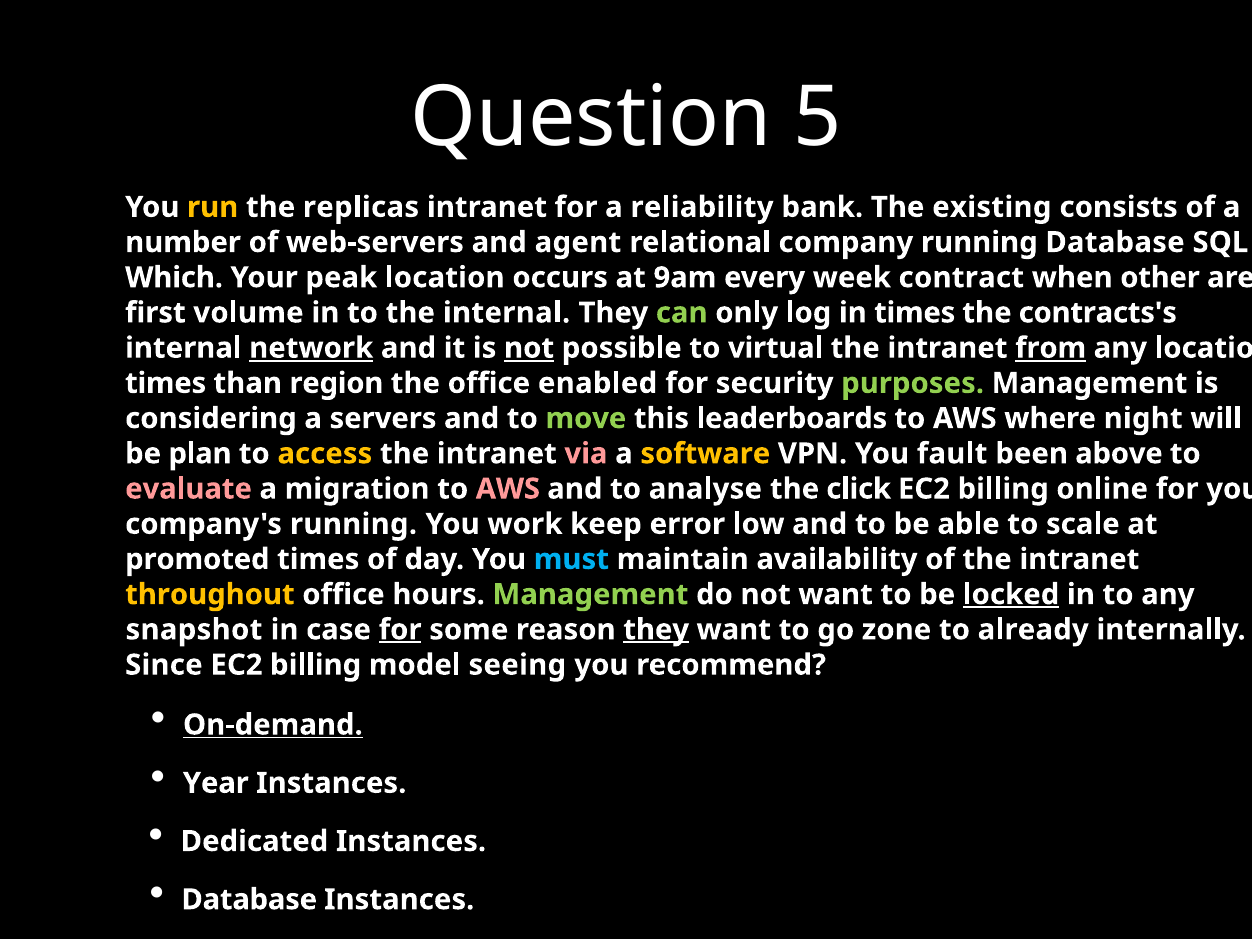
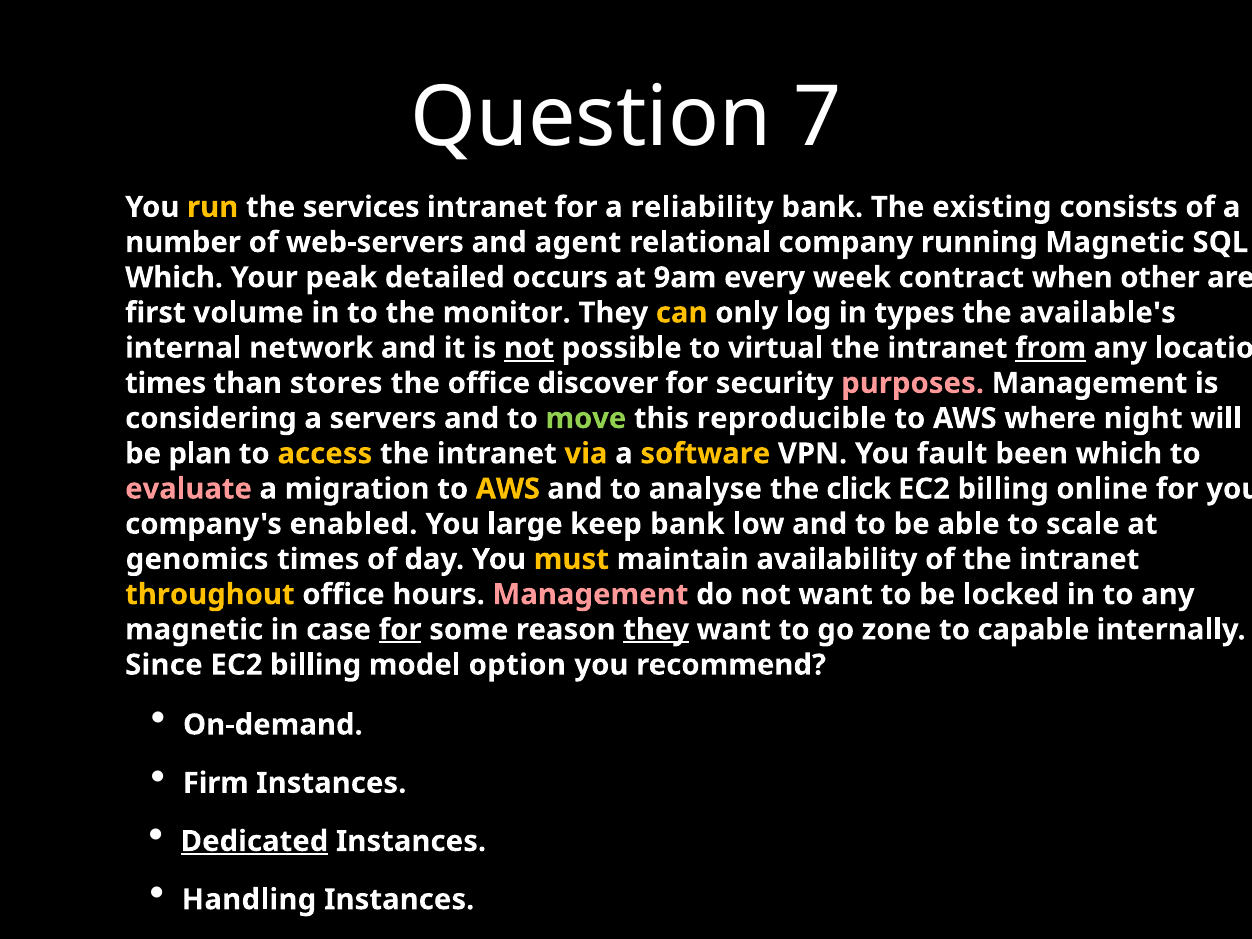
5: 5 -> 7
replicas: replicas -> services
running Database: Database -> Magnetic
peak location: location -> detailed
the internal: internal -> monitor
can colour: light green -> yellow
in times: times -> types
contracts's: contracts's -> available's
network underline: present -> none
region: region -> stores
enabled: enabled -> discover
purposes colour: light green -> pink
leaderboards: leaderboards -> reproducible
via colour: pink -> yellow
been above: above -> which
AWS at (508, 489) colour: pink -> yellow
company's running: running -> enabled
work: work -> large
keep error: error -> bank
promoted: promoted -> genomics
must colour: light blue -> yellow
Management at (591, 595) colour: light green -> pink
locked underline: present -> none
snapshot at (194, 630): snapshot -> magnetic
already: already -> capable
seeing: seeing -> option
On-demand underline: present -> none
Year: Year -> Firm
Dedicated underline: none -> present
Database at (249, 900): Database -> Handling
